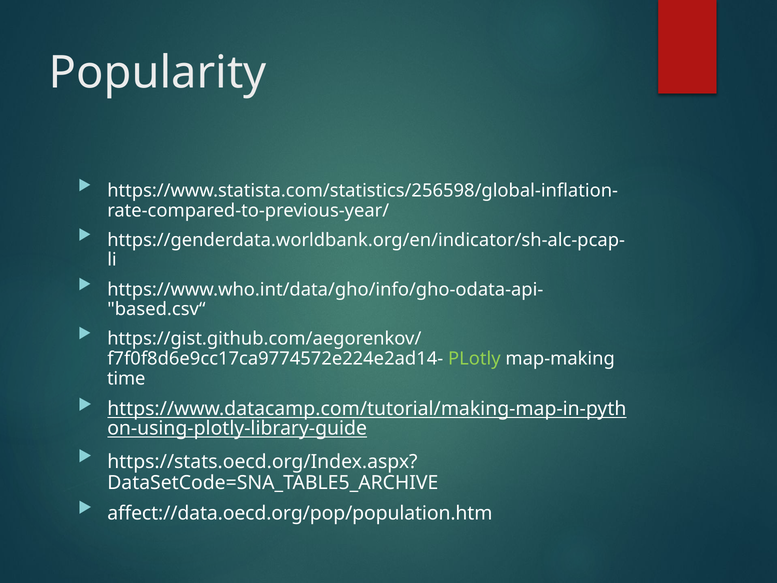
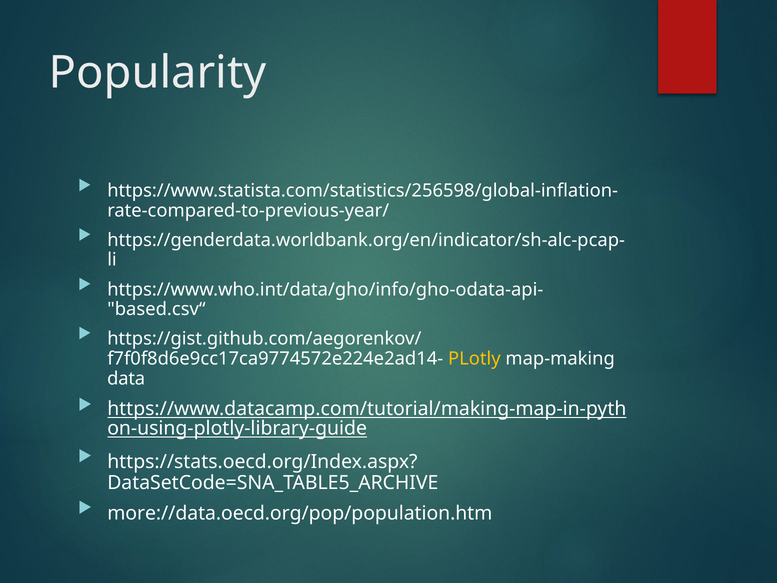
PLotly colour: light green -> yellow
time: time -> data
affect://data.oecd.org/pop/population.htm: affect://data.oecd.org/pop/population.htm -> more://data.oecd.org/pop/population.htm
